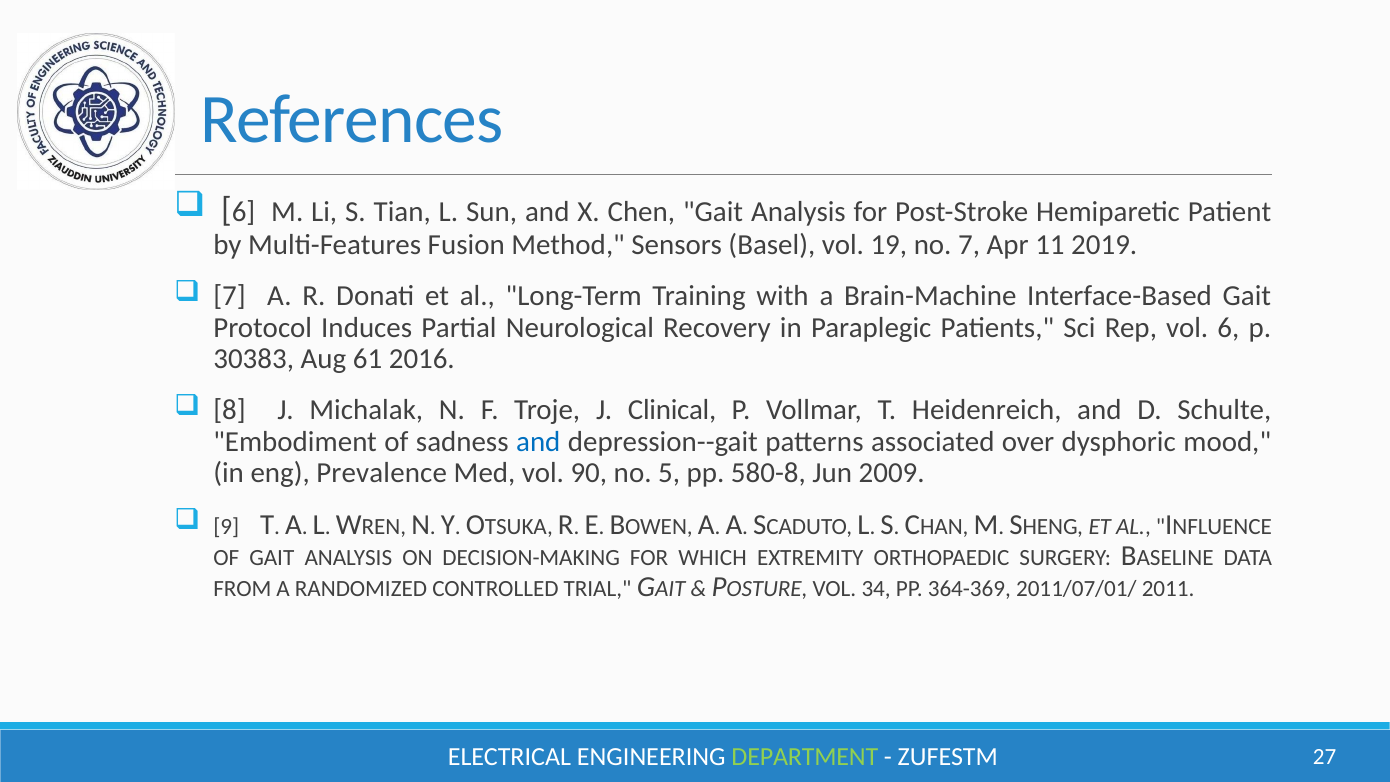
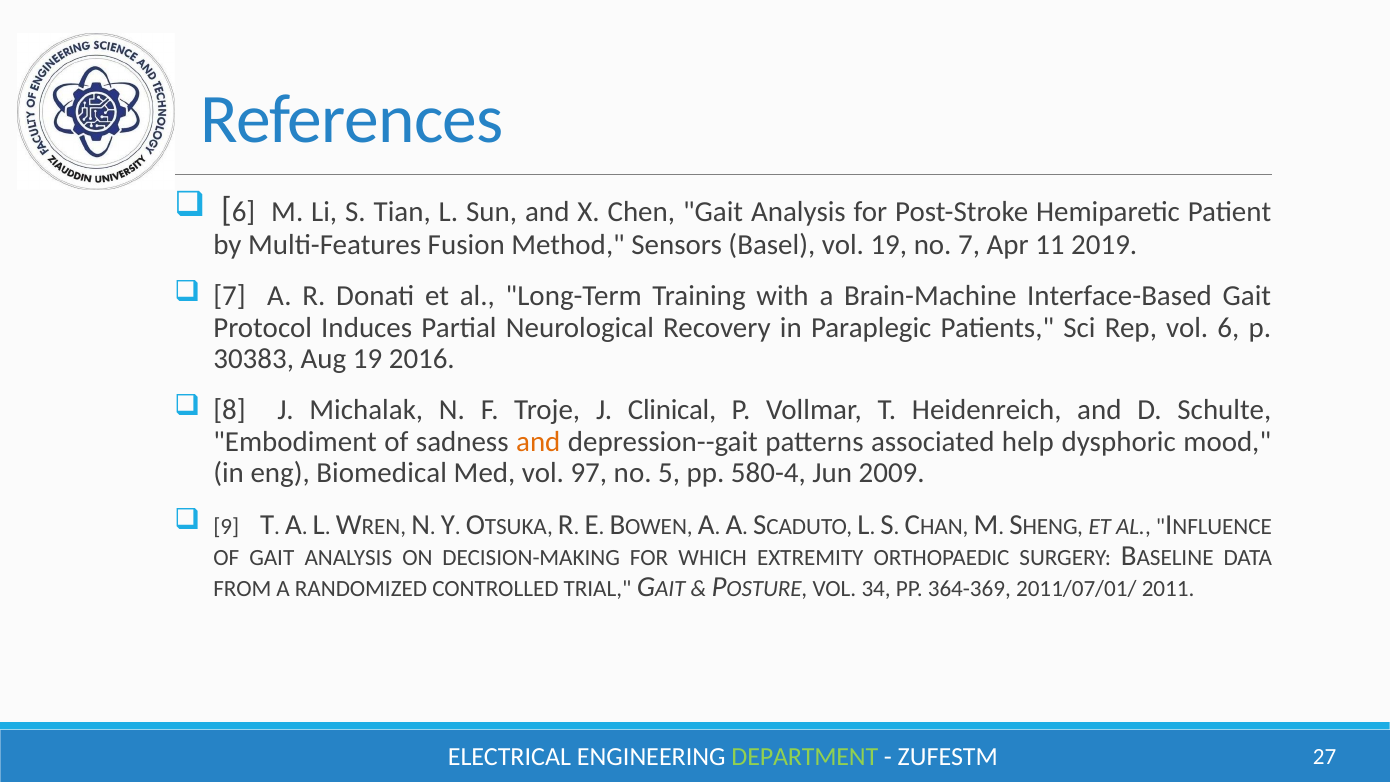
Aug 61: 61 -> 19
and at (538, 442) colour: blue -> orange
over: over -> help
Prevalence: Prevalence -> Biomedical
90: 90 -> 97
580-8: 580-8 -> 580-4
